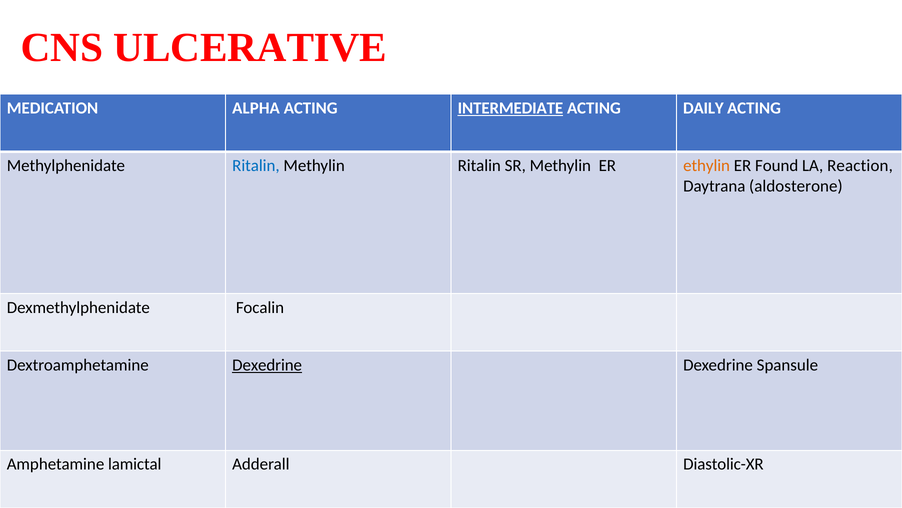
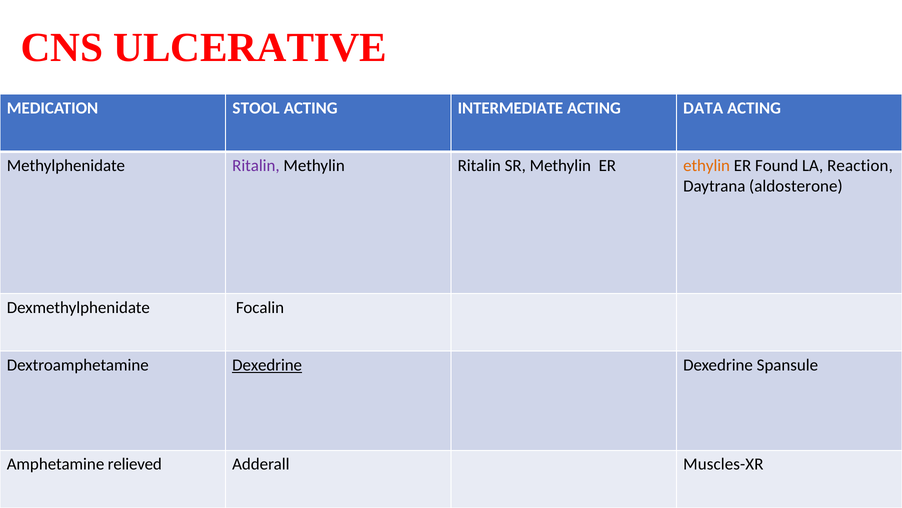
ALPHA: ALPHA -> STOOL
INTERMEDIATE underline: present -> none
DAILY: DAILY -> DATA
Ritalin at (256, 165) colour: blue -> purple
lamictal: lamictal -> relieved
Diastolic-XR: Diastolic-XR -> Muscles-XR
